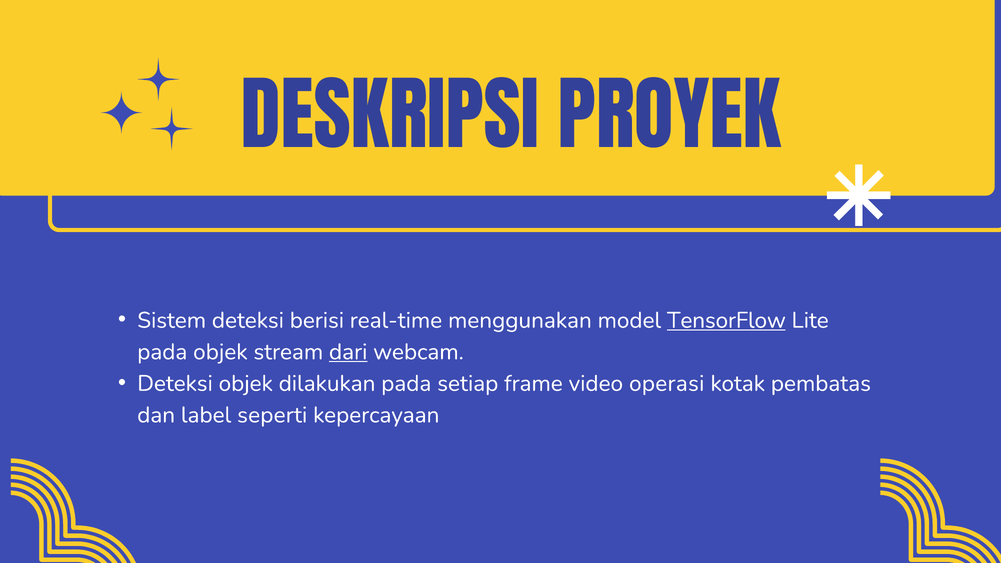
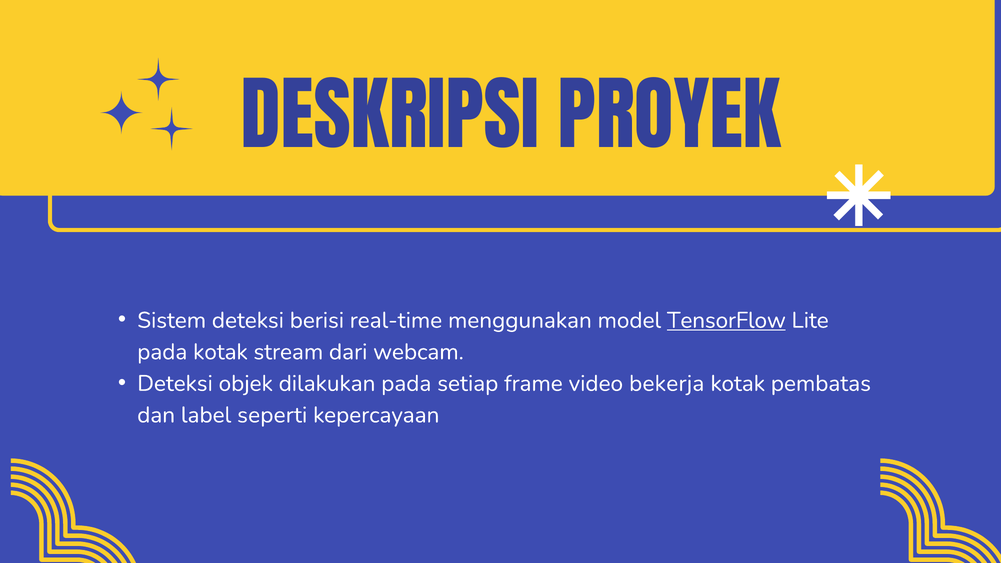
pada objek: objek -> kotak
dari underline: present -> none
operasi: operasi -> bekerja
